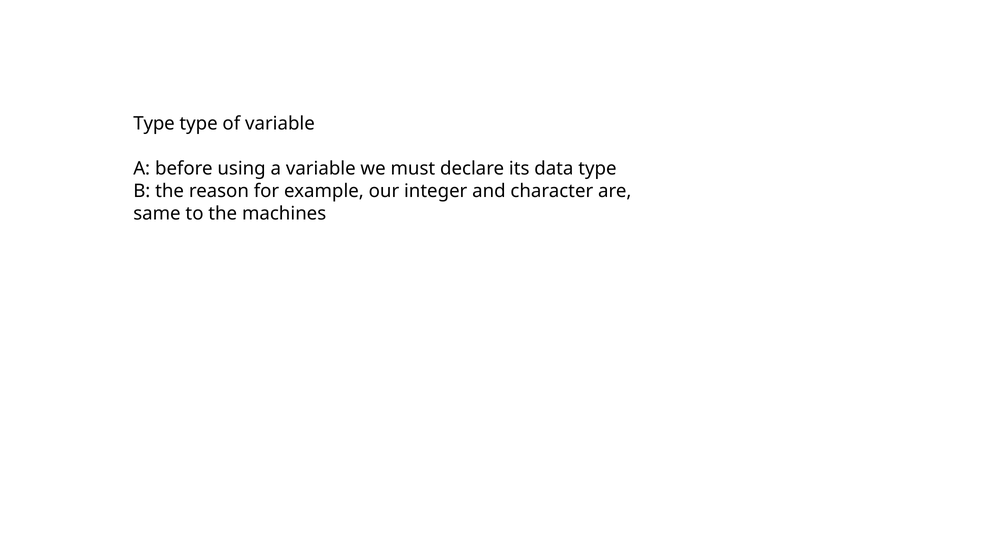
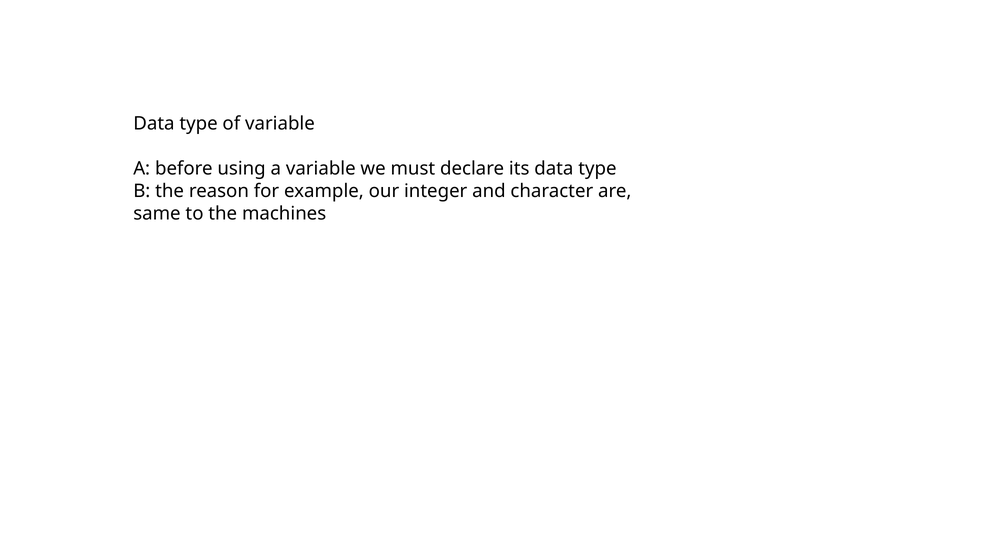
Type at (154, 124): Type -> Data
